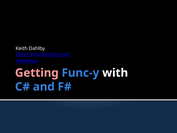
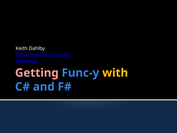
with colour: white -> yellow
